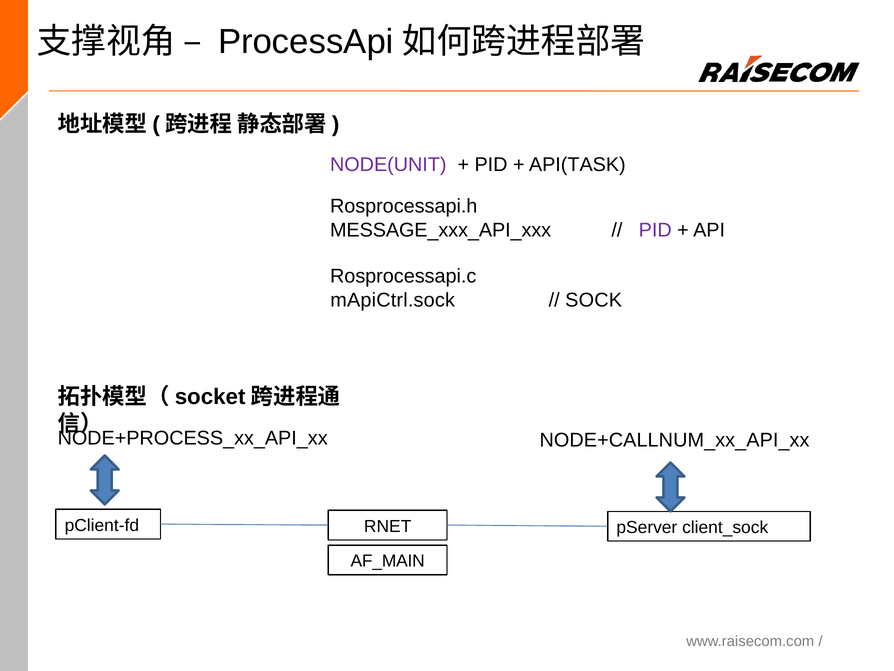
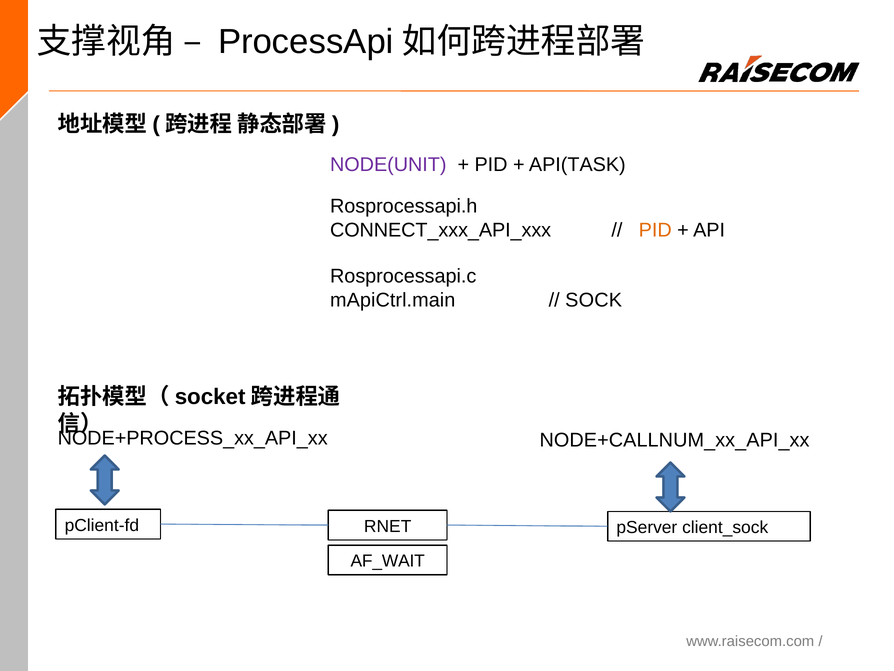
MESSAGE_xxx_API_xxx: MESSAGE_xxx_API_xxx -> CONNECT_xxx_API_xxx
PID at (655, 230) colour: purple -> orange
mApiCtrl.sock: mApiCtrl.sock -> mApiCtrl.main
AF_MAIN: AF_MAIN -> AF_WAIT
